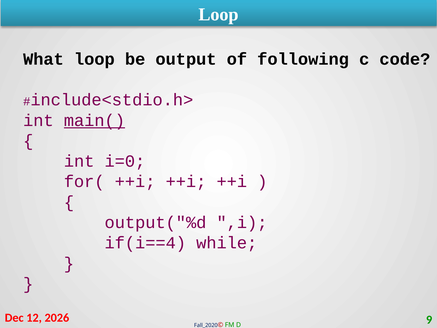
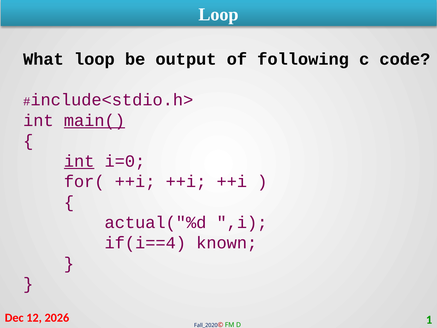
int at (79, 161) underline: none -> present
output("%d: output("%d -> actual("%d
while: while -> known
9: 9 -> 1
